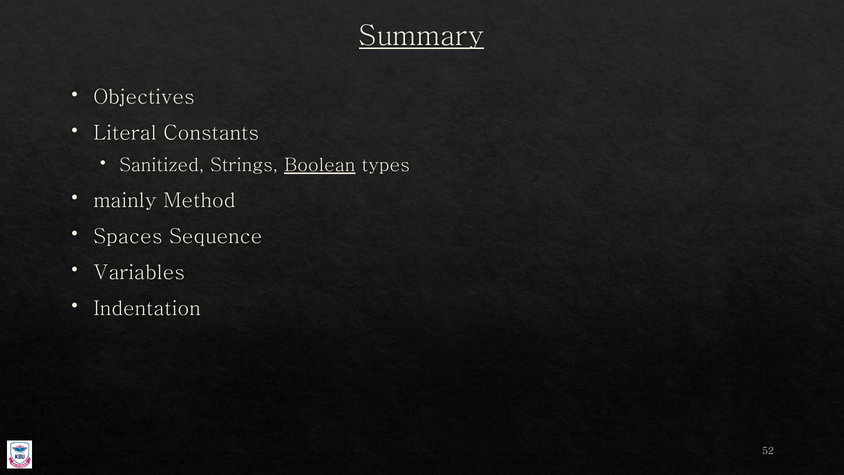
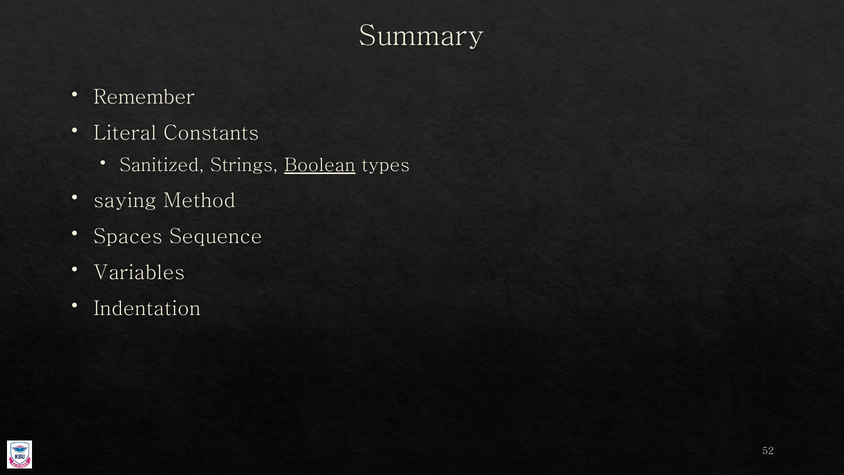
Summary underline: present -> none
Objectives: Objectives -> Remember
mainly: mainly -> saying
